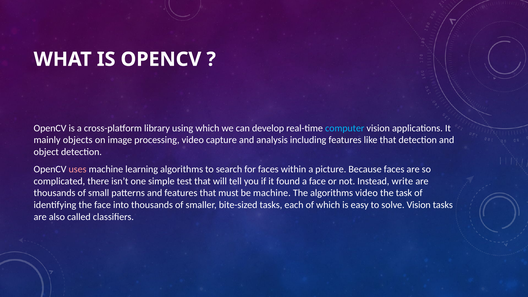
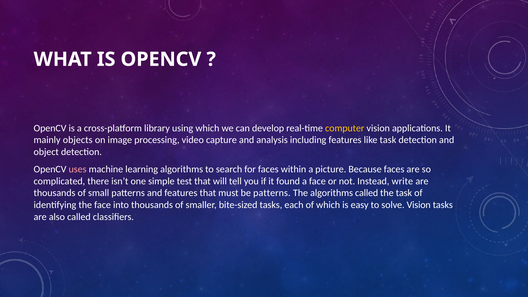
computer colour: light blue -> yellow
like that: that -> task
be machine: machine -> patterns
algorithms video: video -> called
